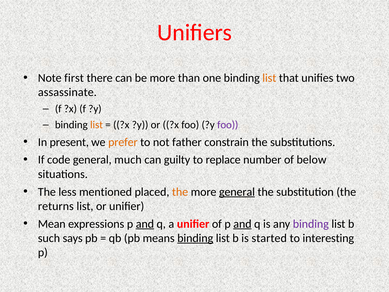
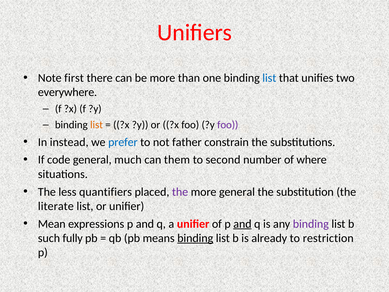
list at (269, 78) colour: orange -> blue
assassinate: assassinate -> everywhere
present: present -> instead
prefer colour: orange -> blue
guilty: guilty -> them
replace: replace -> second
below: below -> where
mentioned: mentioned -> quantifiers
the at (180, 192) colour: orange -> purple
general at (237, 192) underline: present -> none
returns: returns -> literate
and at (145, 224) underline: present -> none
says: says -> fully
started: started -> already
interesting: interesting -> restriction
